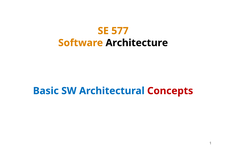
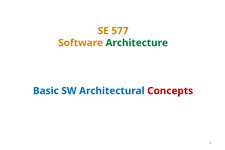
Architecture colour: black -> green
